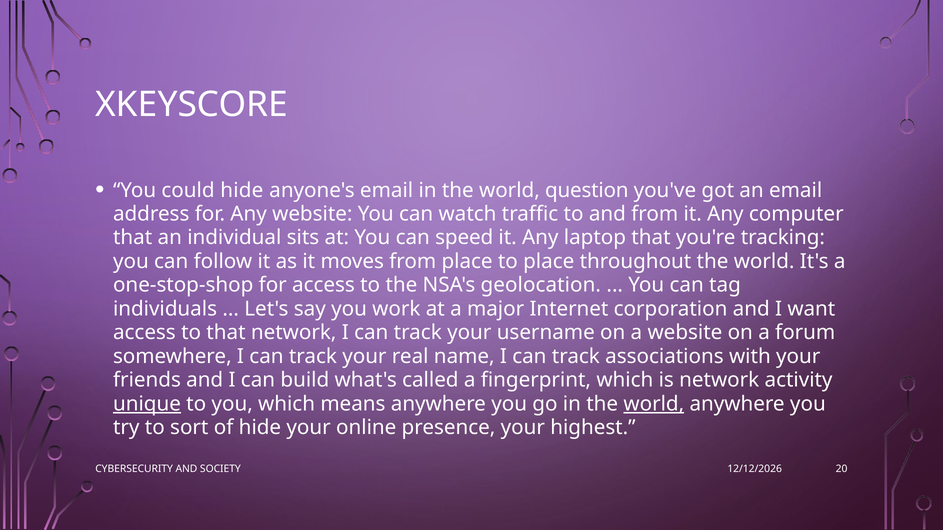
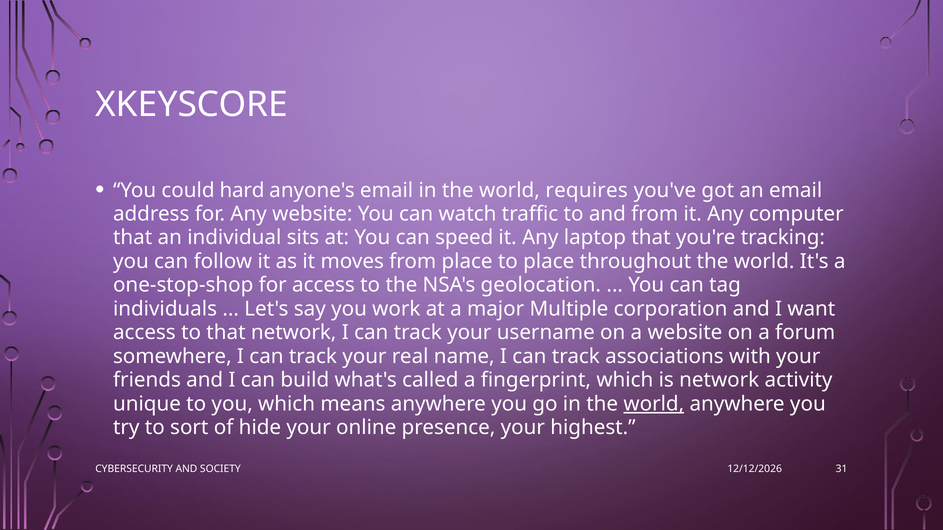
could hide: hide -> hard
question: question -> requires
Internet: Internet -> Multiple
unique underline: present -> none
20: 20 -> 31
